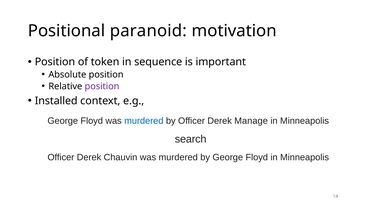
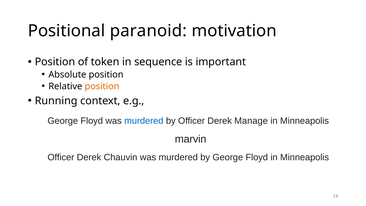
position at (102, 86) colour: purple -> orange
Installed: Installed -> Running
search: search -> marvin
